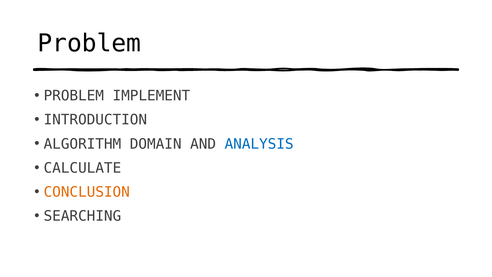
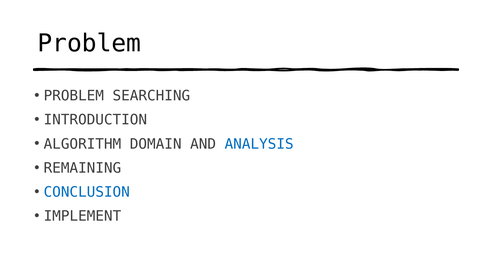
IMPLEMENT: IMPLEMENT -> SEARCHING
CALCULATE: CALCULATE -> REMAINING
CONCLUSION colour: orange -> blue
SEARCHING: SEARCHING -> IMPLEMENT
